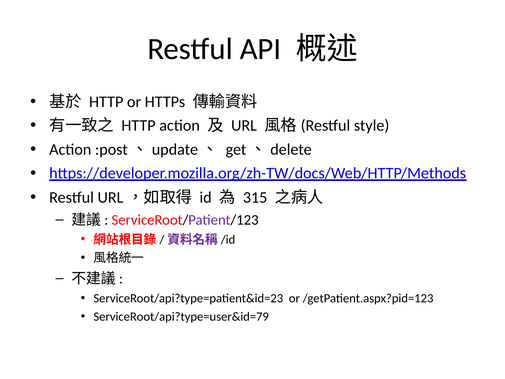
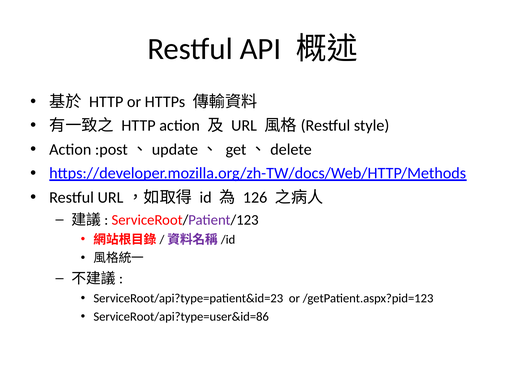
315: 315 -> 126
ServiceRoot/api?type=user&id=79: ServiceRoot/api?type=user&id=79 -> ServiceRoot/api?type=user&id=86
